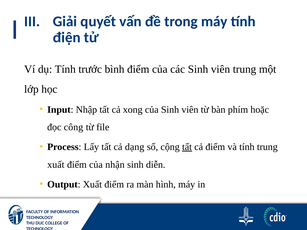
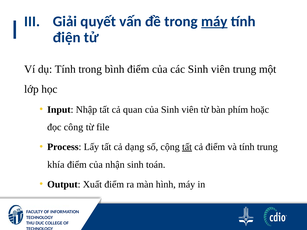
máy at (214, 21) underline: none -> present
Tính trước: trước -> trong
xong: xong -> quan
xuất at (56, 165): xuất -> khía
diễn: diễn -> toán
